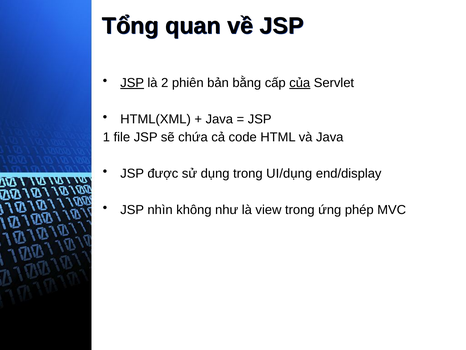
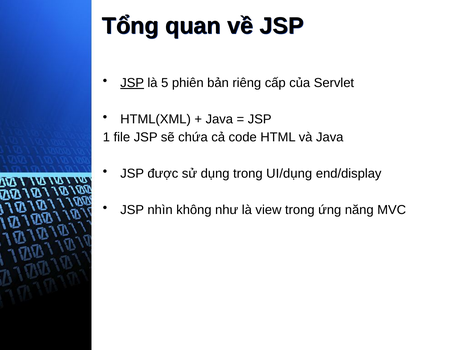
2: 2 -> 5
bằng: bằng -> riêng
của underline: present -> none
phép: phép -> năng
